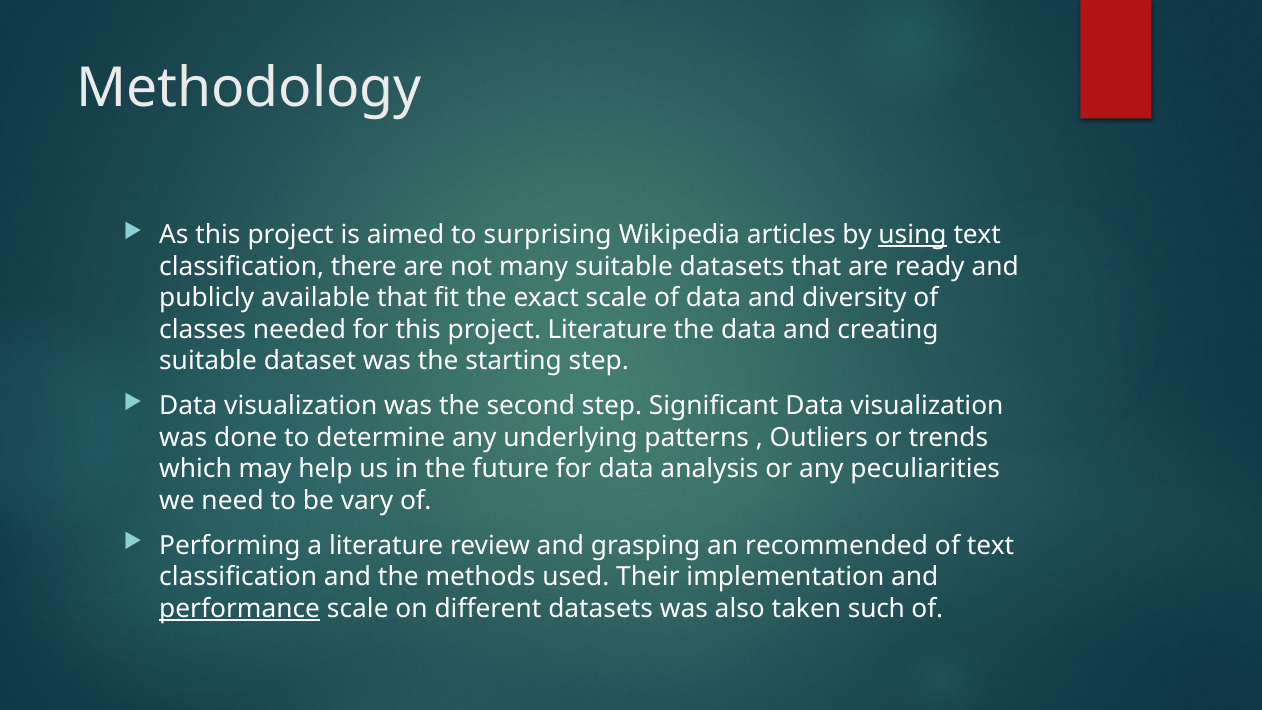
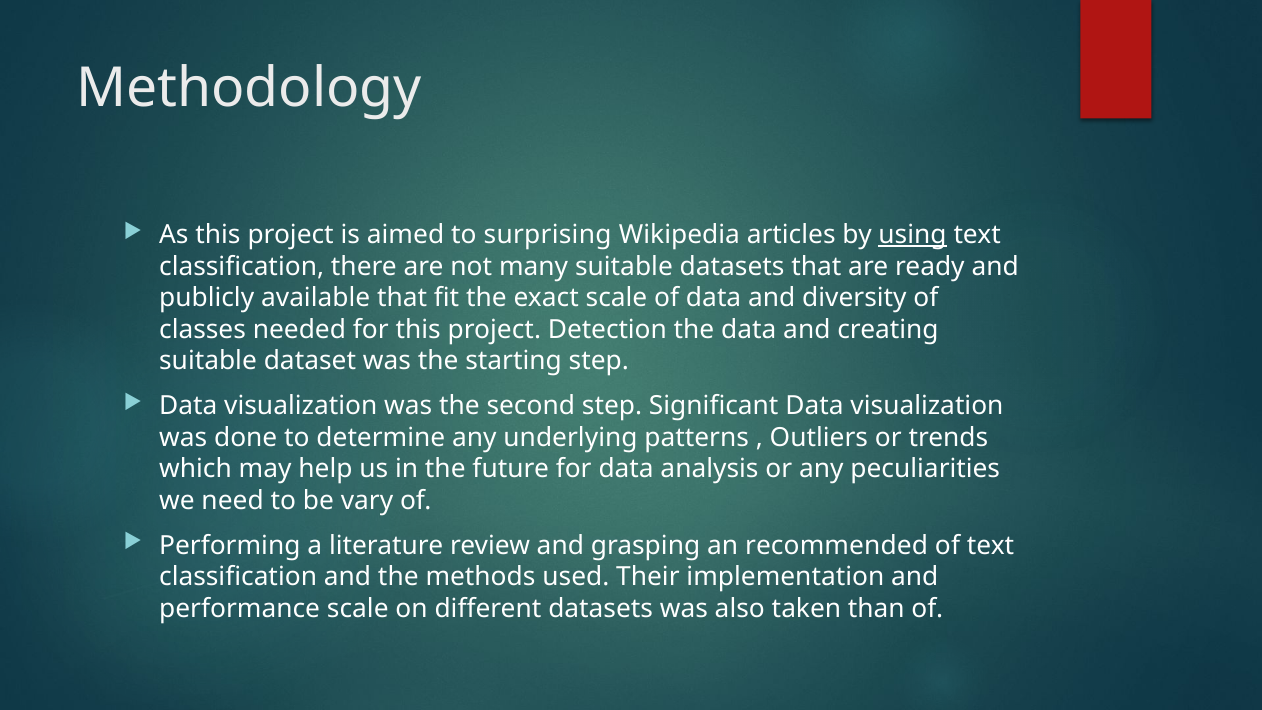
project Literature: Literature -> Detection
performance underline: present -> none
such: such -> than
